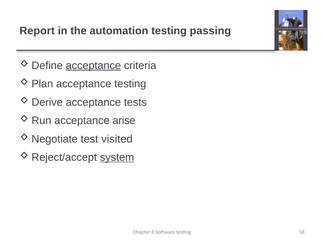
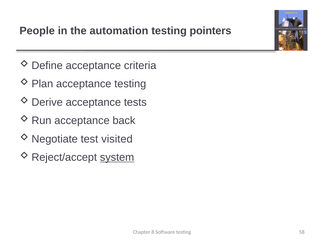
Report: Report -> People
passing: passing -> pointers
acceptance at (93, 66) underline: present -> none
arise: arise -> back
